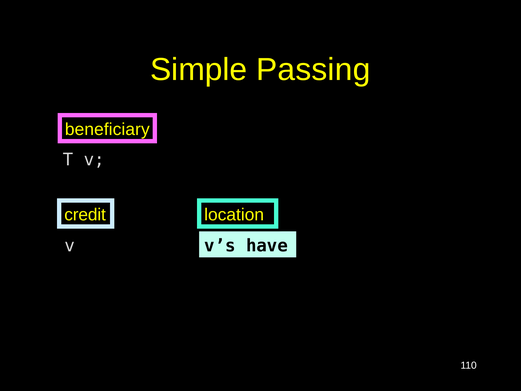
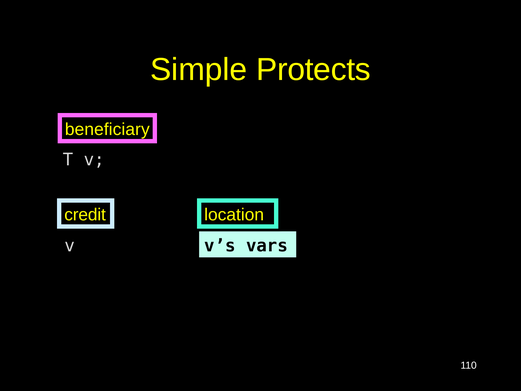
Passing: Passing -> Protects
have: have -> vars
